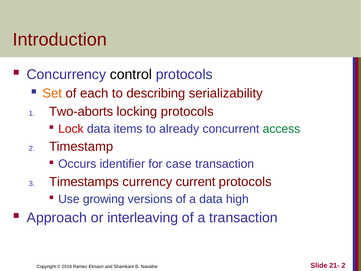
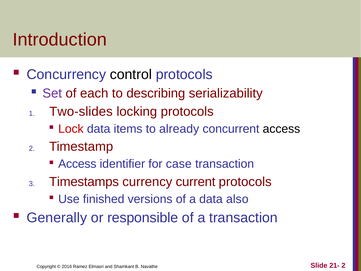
Set colour: orange -> purple
Two-aborts: Two-aborts -> Two-slides
access at (281, 129) colour: green -> black
Occurs at (77, 164): Occurs -> Access
growing: growing -> finished
high: high -> also
Approach: Approach -> Generally
interleaving: interleaving -> responsible
